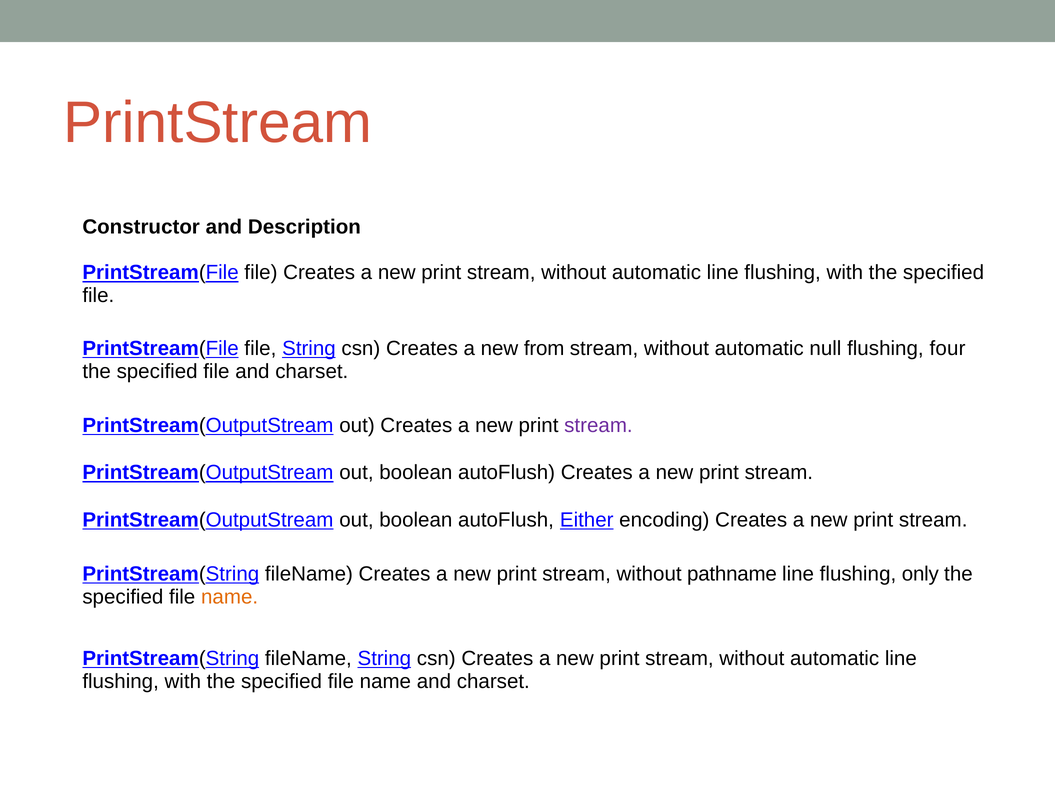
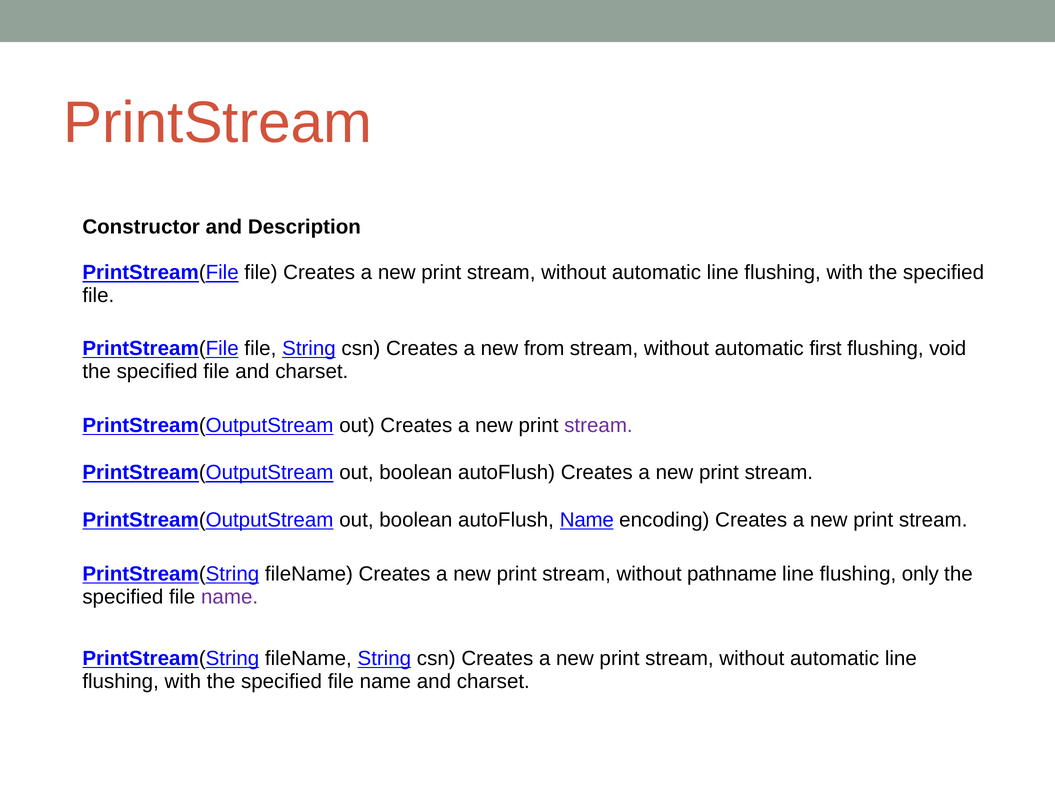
null: null -> first
four: four -> void
autoFlush Either: Either -> Name
name at (230, 597) colour: orange -> purple
